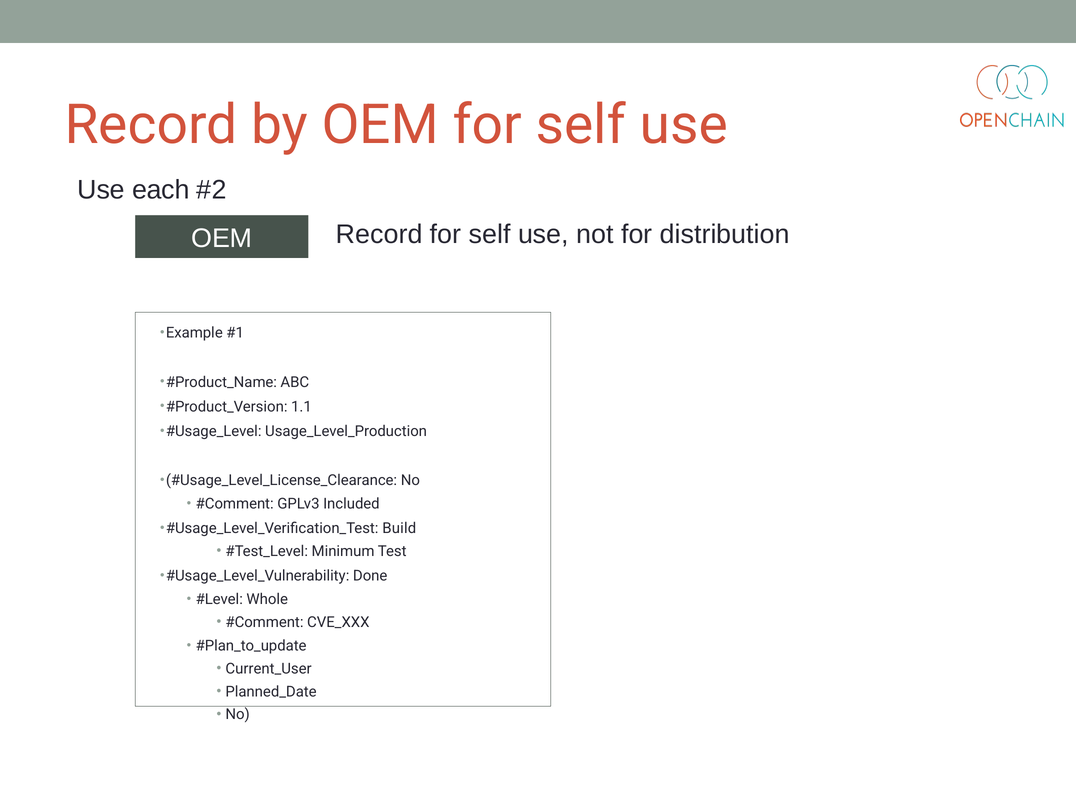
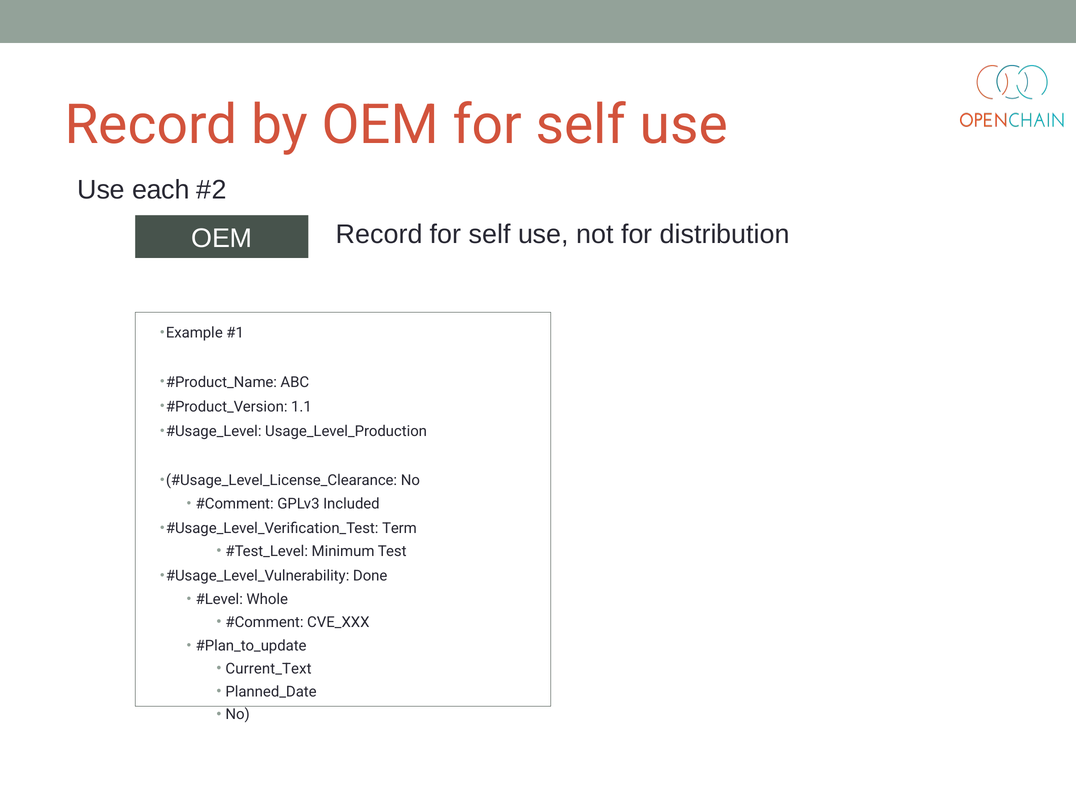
Build: Build -> Term
Current_User: Current_User -> Current_Text
